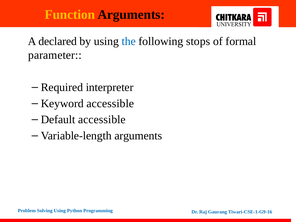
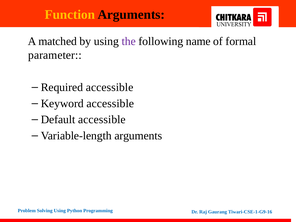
declared: declared -> matched
the colour: blue -> purple
stops: stops -> name
Required interpreter: interpreter -> accessible
